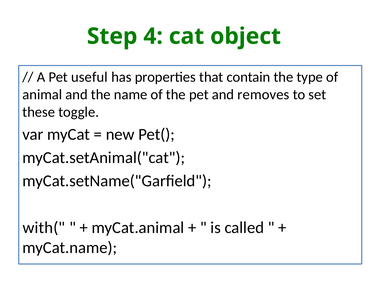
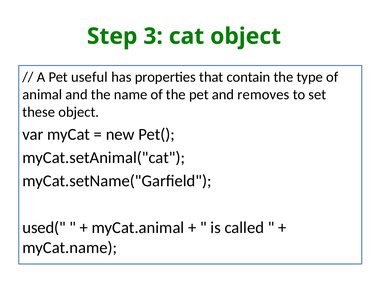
4: 4 -> 3
these toggle: toggle -> object
with(: with( -> used(
